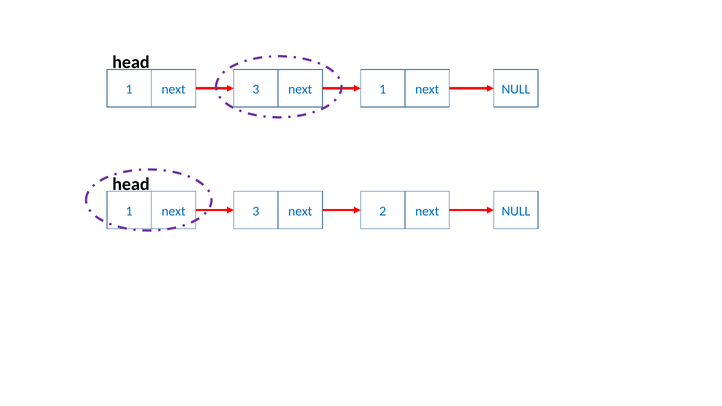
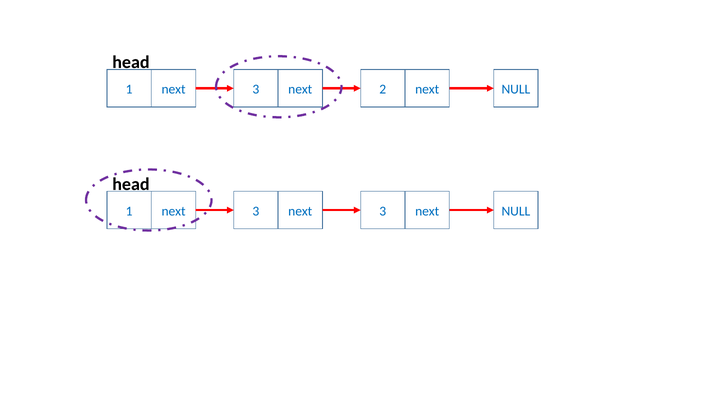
next 1: 1 -> 2
next 2: 2 -> 3
